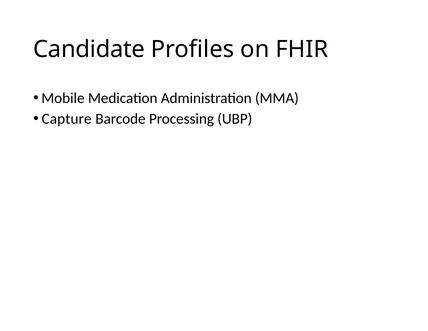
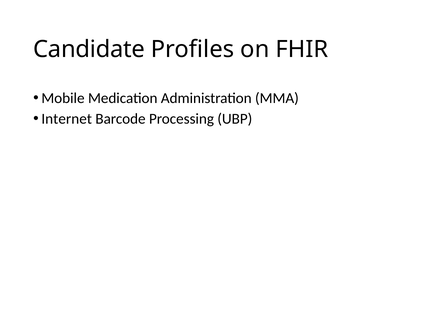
Capture: Capture -> Internet
